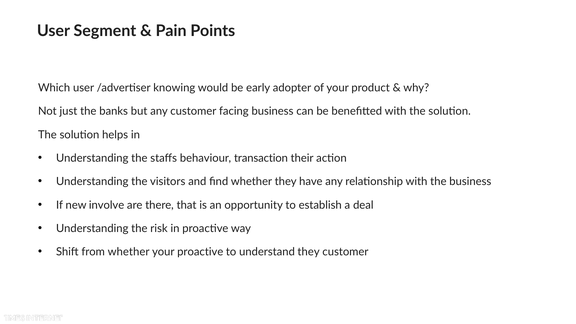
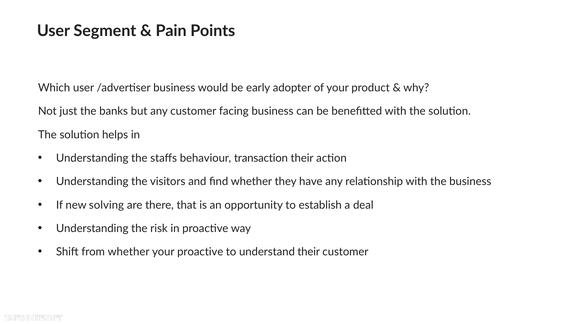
/advertiser knowing: knowing -> business
involve: involve -> solving
understand they: they -> their
